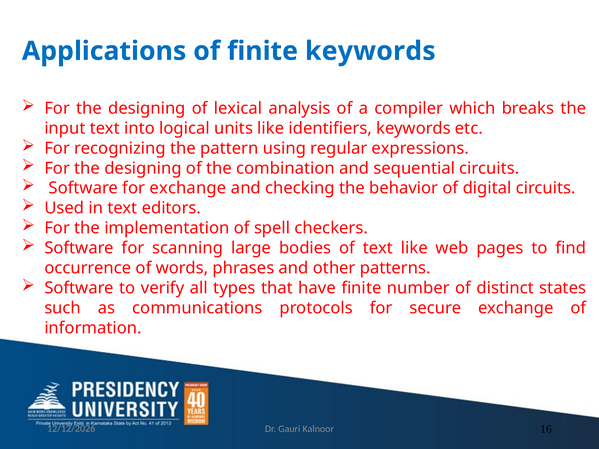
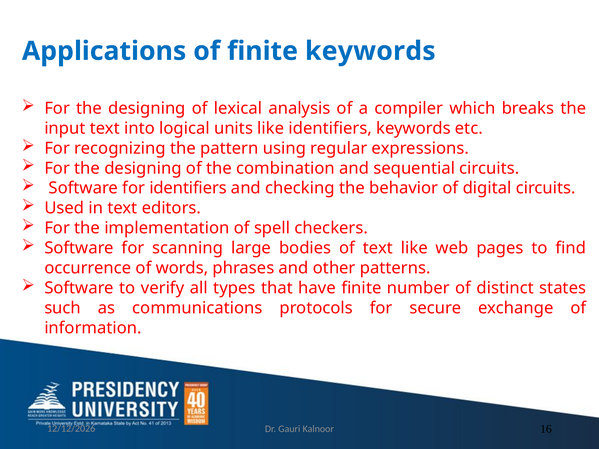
for exchange: exchange -> identifiers
